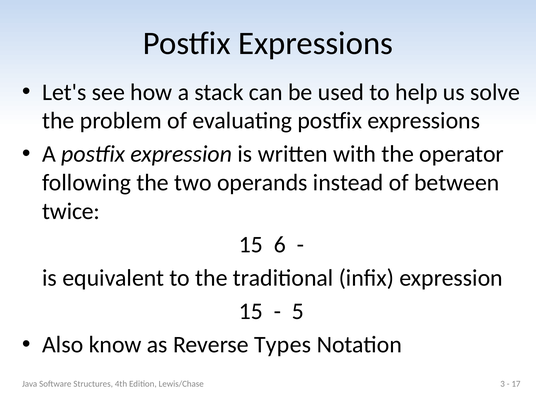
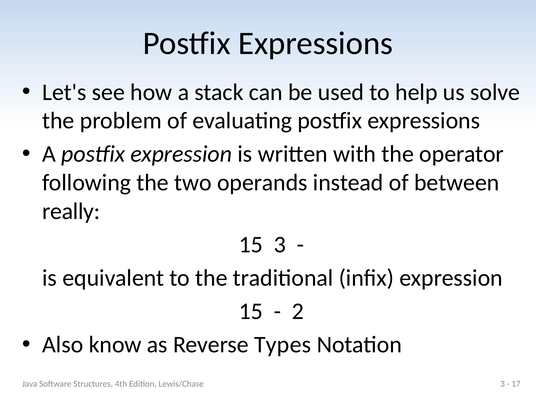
twice: twice -> really
15 6: 6 -> 3
5: 5 -> 2
